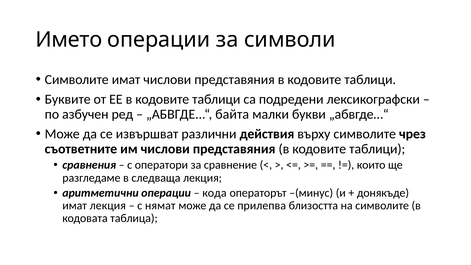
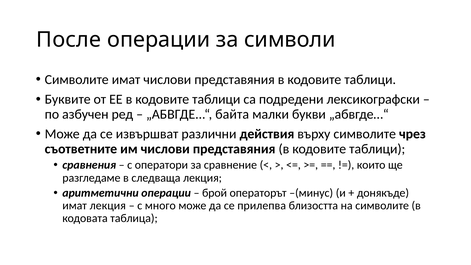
Името: Името -> После
кода: кода -> брой
нямат: нямат -> много
